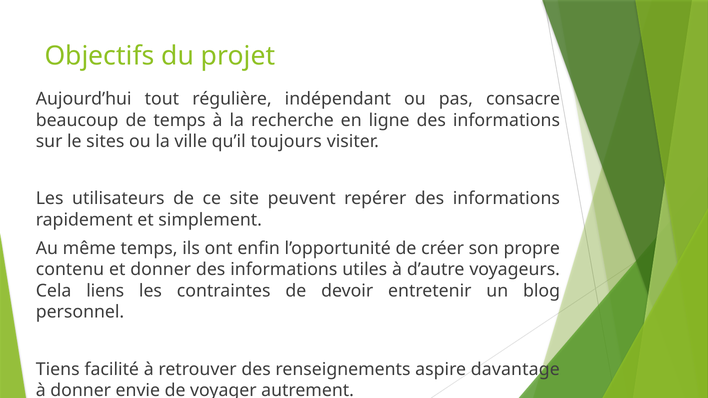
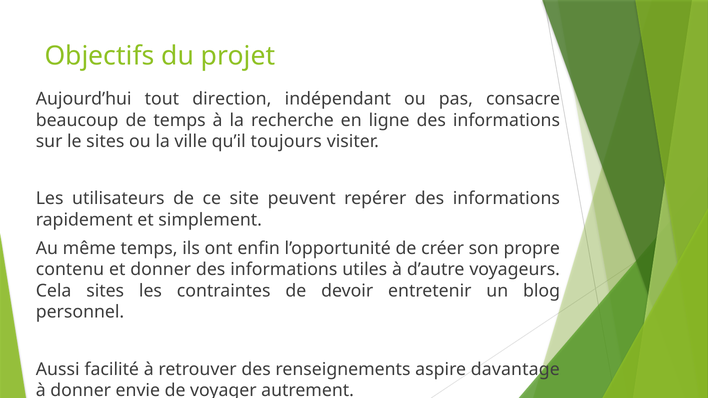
régulière: régulière -> direction
Cela liens: liens -> sites
Tiens: Tiens -> Aussi
